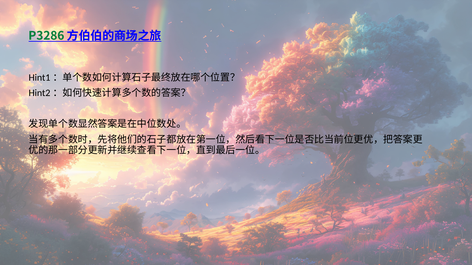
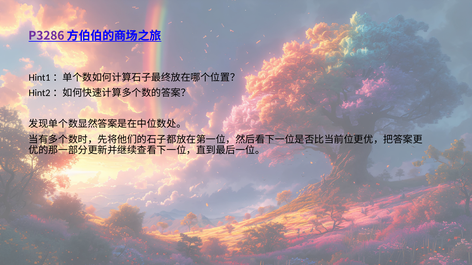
P3286 colour: green -> purple
